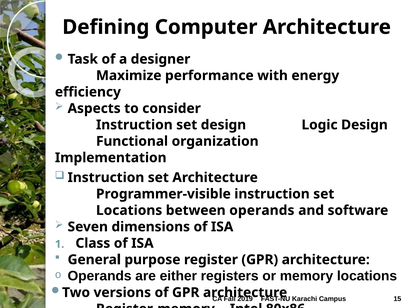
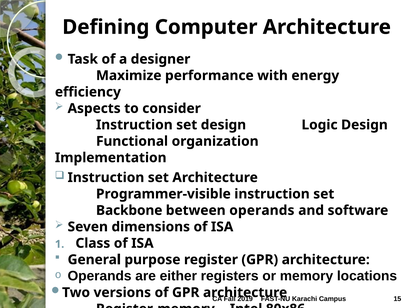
Locations at (129, 211): Locations -> Backbone
